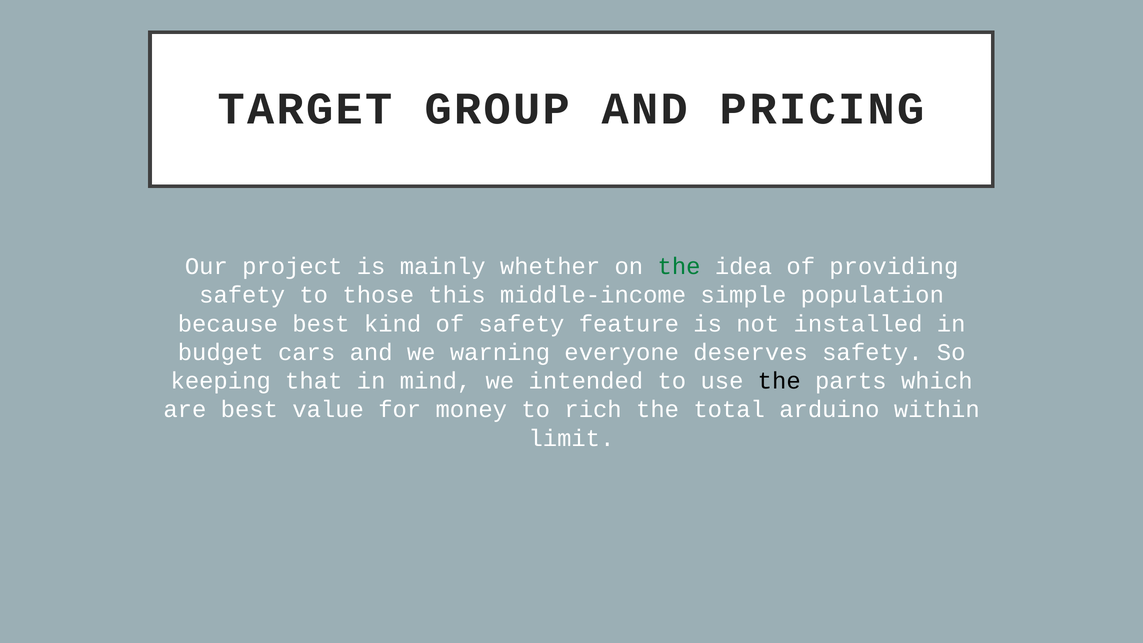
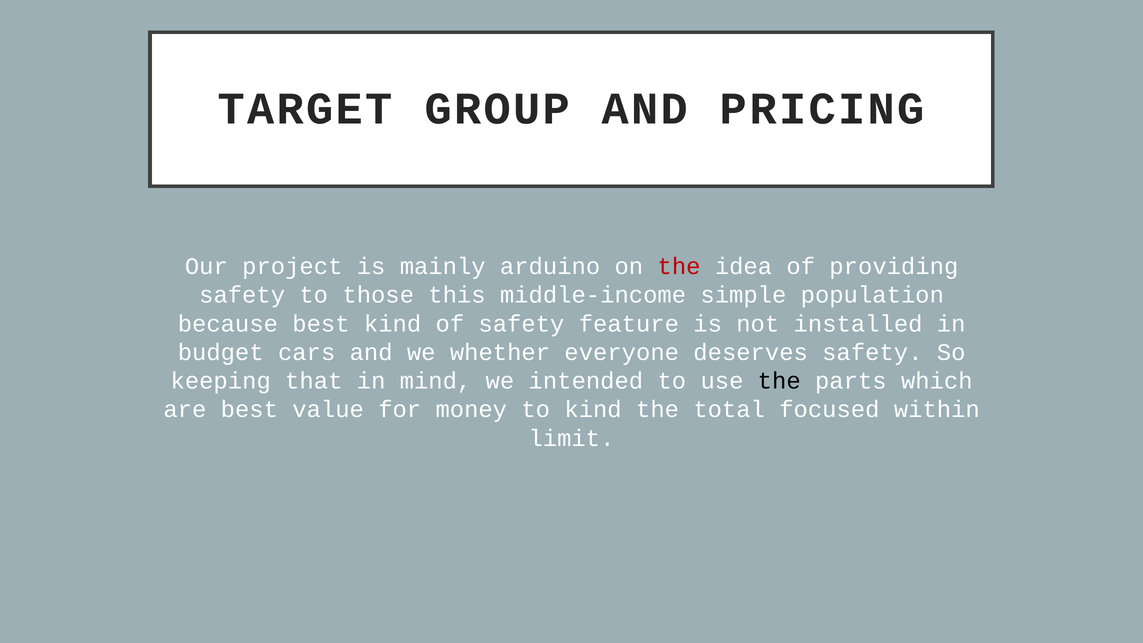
whether: whether -> arduino
the at (679, 266) colour: green -> red
warning: warning -> whether
to rich: rich -> kind
arduino: arduino -> focused
